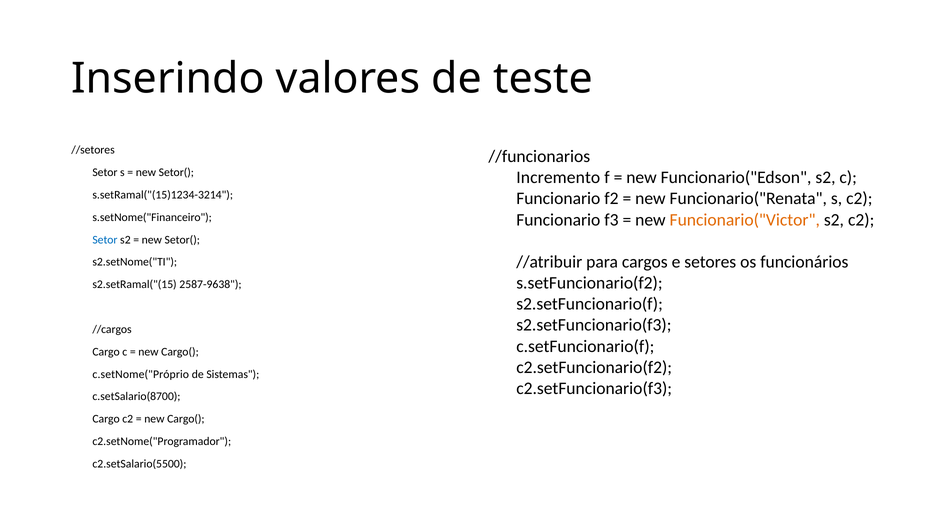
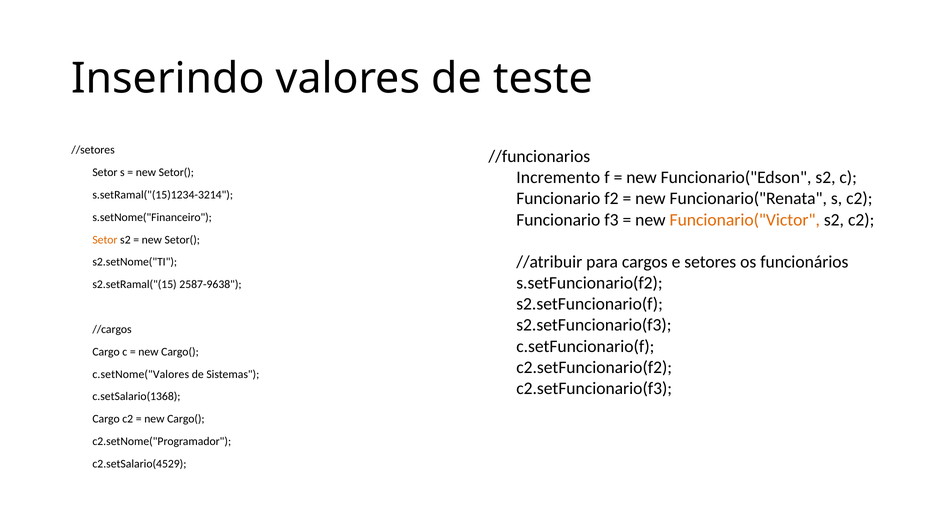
Setor at (105, 239) colour: blue -> orange
c.setNome("Próprio: c.setNome("Próprio -> c.setNome("Valores
c.setSalario(8700: c.setSalario(8700 -> c.setSalario(1368
c2.setSalario(5500: c2.setSalario(5500 -> c2.setSalario(4529
